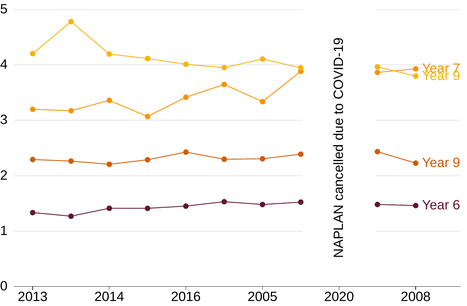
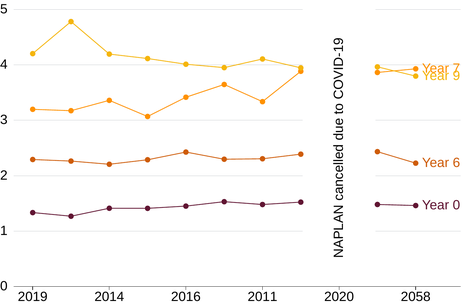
9 at (456, 162): 9 -> 6
Year 6: 6 -> 0
2013: 2013 -> 2019
2005: 2005 -> 2011
2008: 2008 -> 2058
